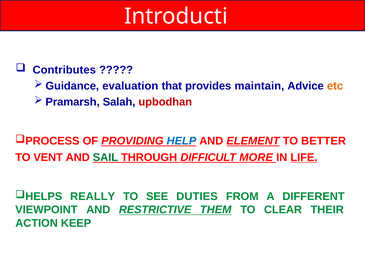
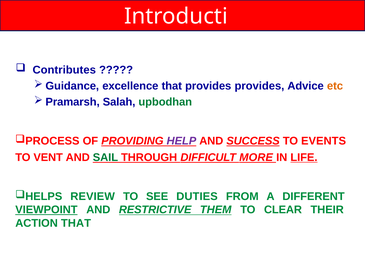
evaluation: evaluation -> excellence
provides maintain: maintain -> provides
upbodhan colour: red -> green
HELP colour: blue -> purple
ELEMENT: ELEMENT -> SUCCESS
BETTER: BETTER -> EVENTS
REALLY: REALLY -> REVIEW
VIEWPOINT underline: none -> present
ACTION KEEP: KEEP -> THAT
